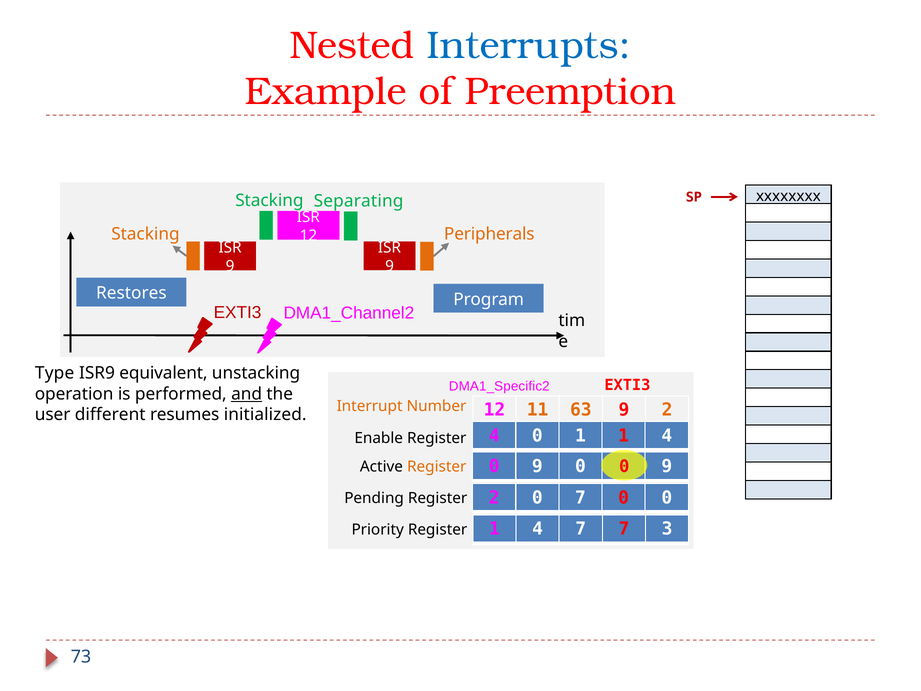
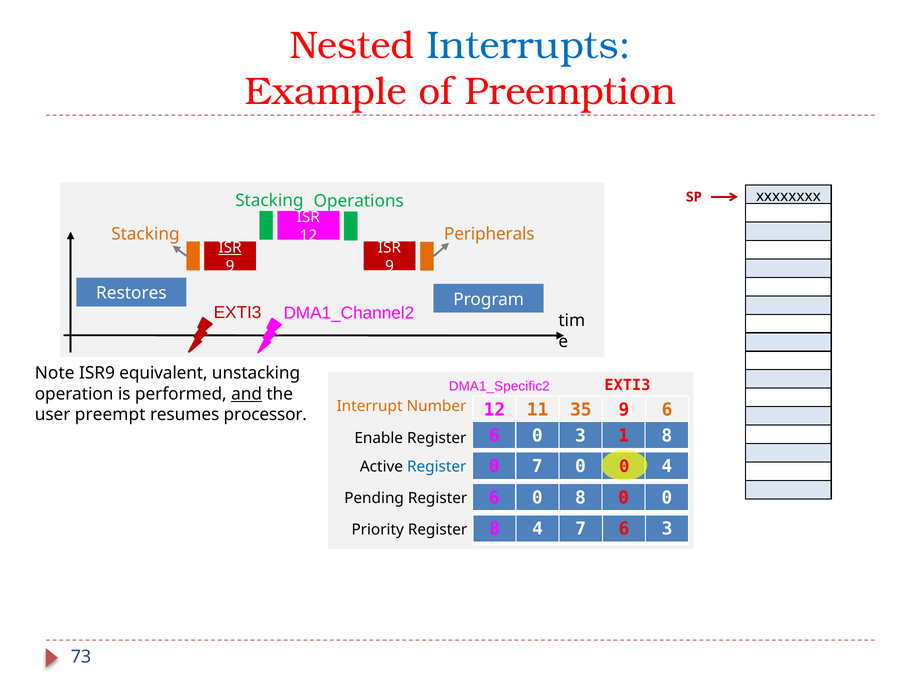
Separating: Separating -> Operations
ISR at (230, 248) underline: none -> present
Type: Type -> Note
63: 63 -> 35
9 2: 2 -> 6
different: different -> preempt
initialized: initialized -> processor
Enable Register 4: 4 -> 6
0 1: 1 -> 3
4 at (667, 436): 4 -> 8
Register at (437, 467) colour: orange -> blue
9 at (537, 466): 9 -> 7
9 at (667, 466): 9 -> 4
Pending Register 2: 2 -> 6
0 7: 7 -> 8
Register 1: 1 -> 8
7 7: 7 -> 6
